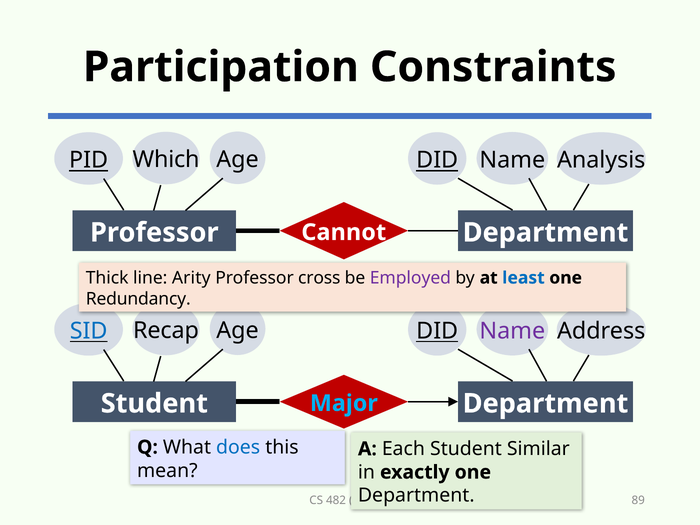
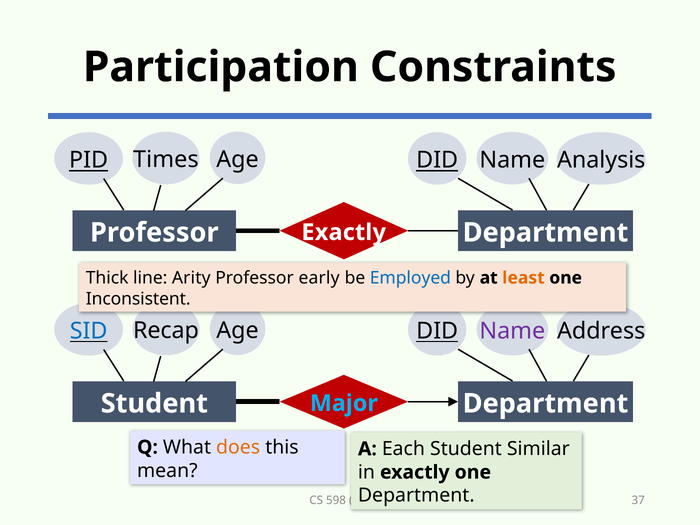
Which: Which -> Times
Cannot at (344, 232): Cannot -> Exactly
cross: cross -> early
Employed colour: purple -> blue
least colour: blue -> orange
Redundancy: Redundancy -> Inconsistent
does colour: blue -> orange
482: 482 -> 598
89: 89 -> 37
